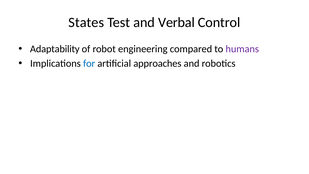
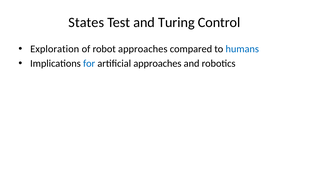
Verbal: Verbal -> Turing
Adaptability: Adaptability -> Exploration
robot engineering: engineering -> approaches
humans colour: purple -> blue
